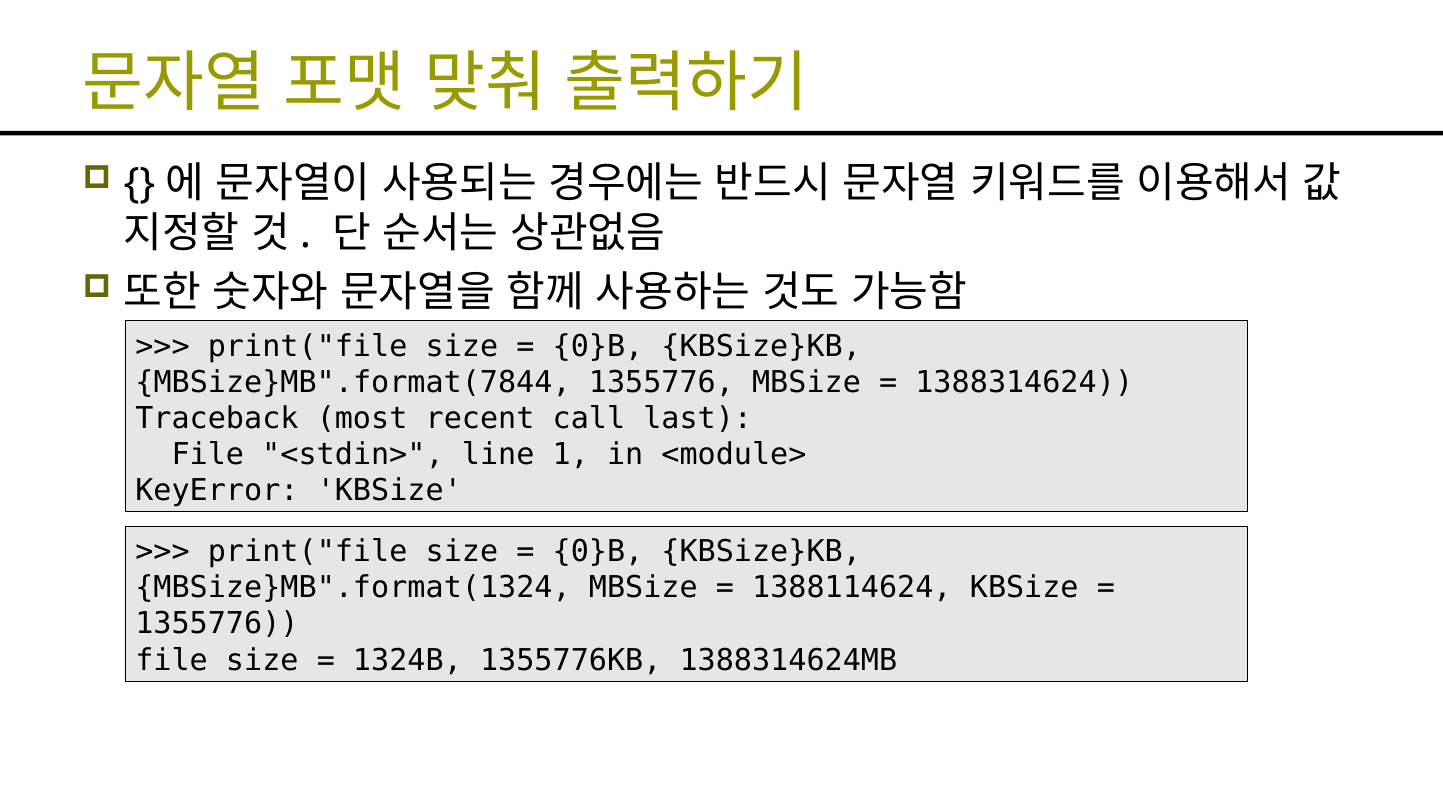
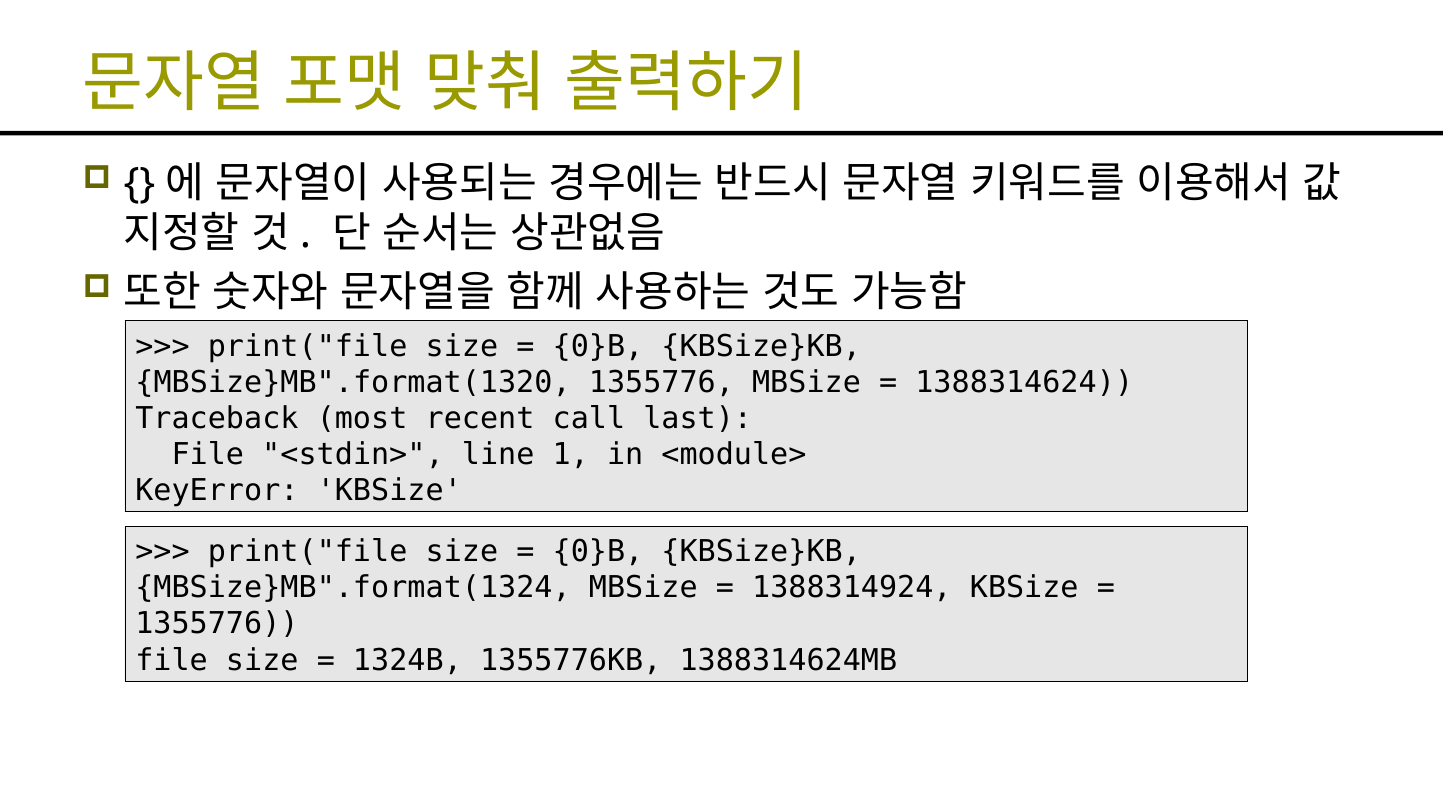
MBSize}MB".format(7844: MBSize}MB".format(7844 -> MBSize}MB".format(1320
1388114624: 1388114624 -> 1388314924
